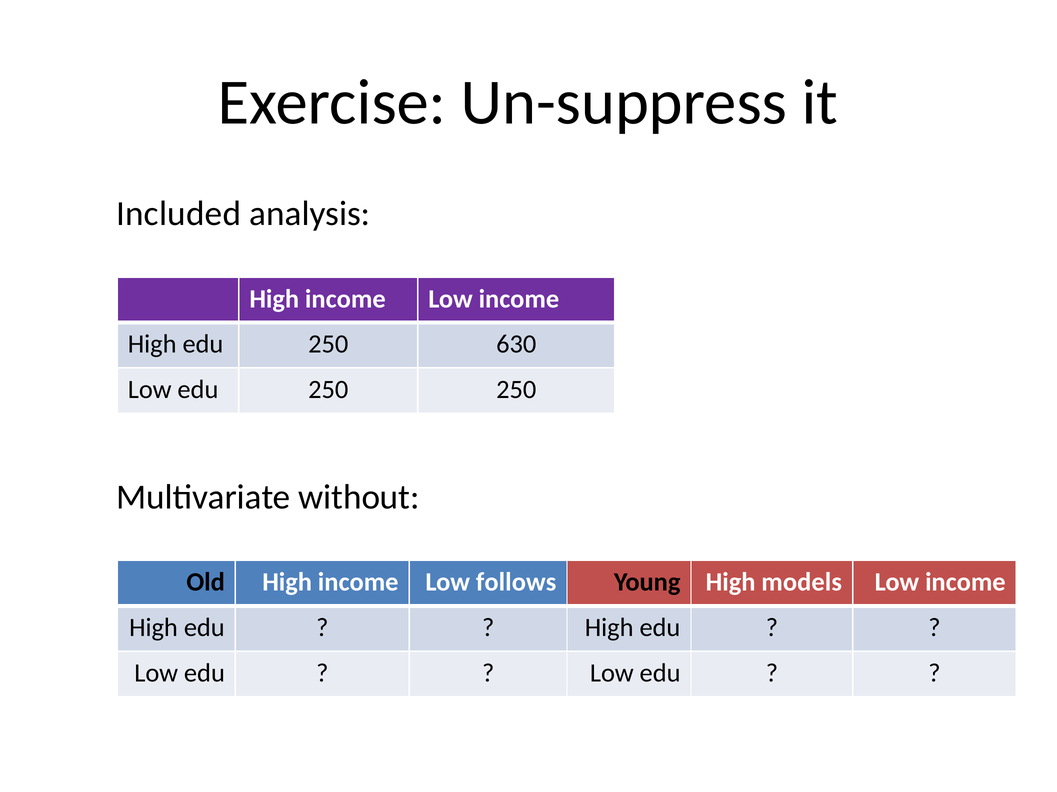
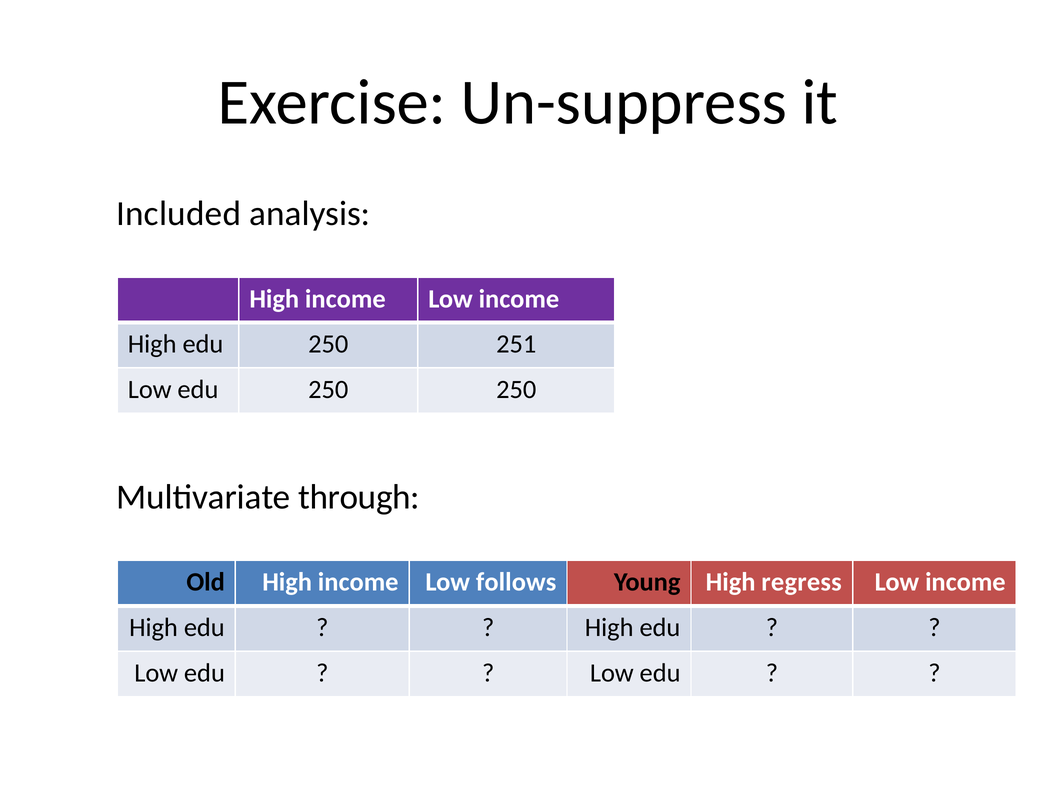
630: 630 -> 251
without: without -> through
models: models -> regress
